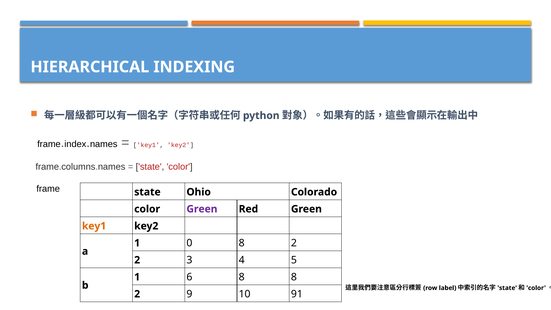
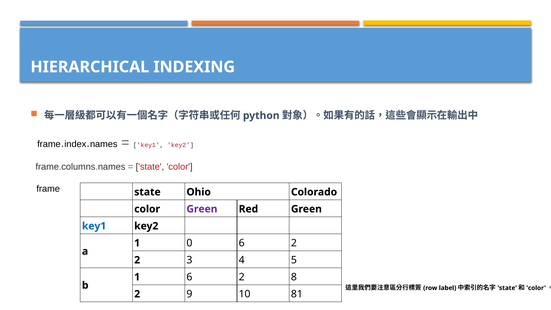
key1 at (94, 226) colour: orange -> blue
0 8: 8 -> 6
1 6 8: 8 -> 2
91: 91 -> 81
